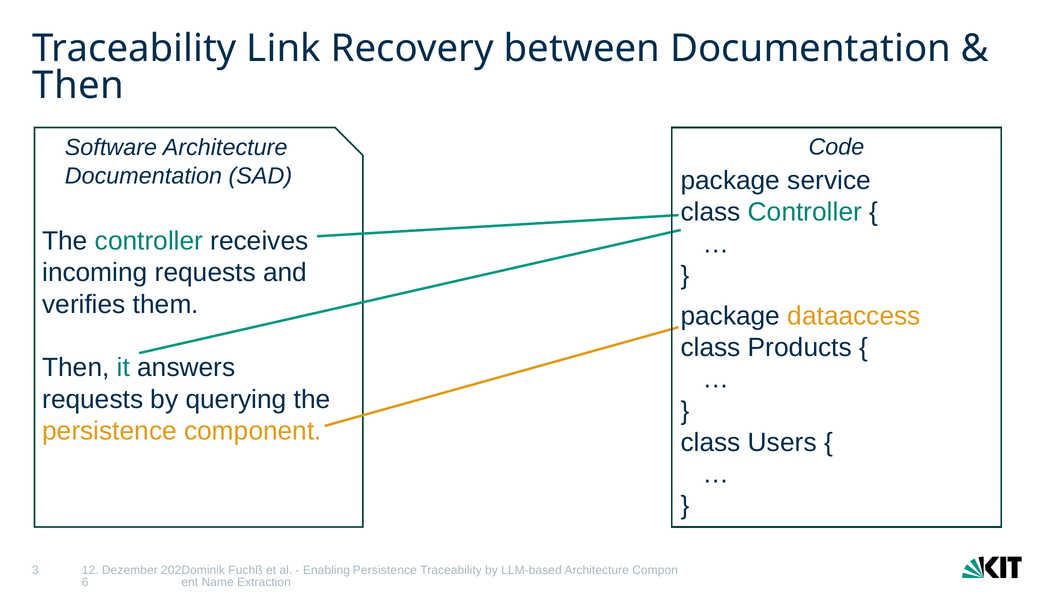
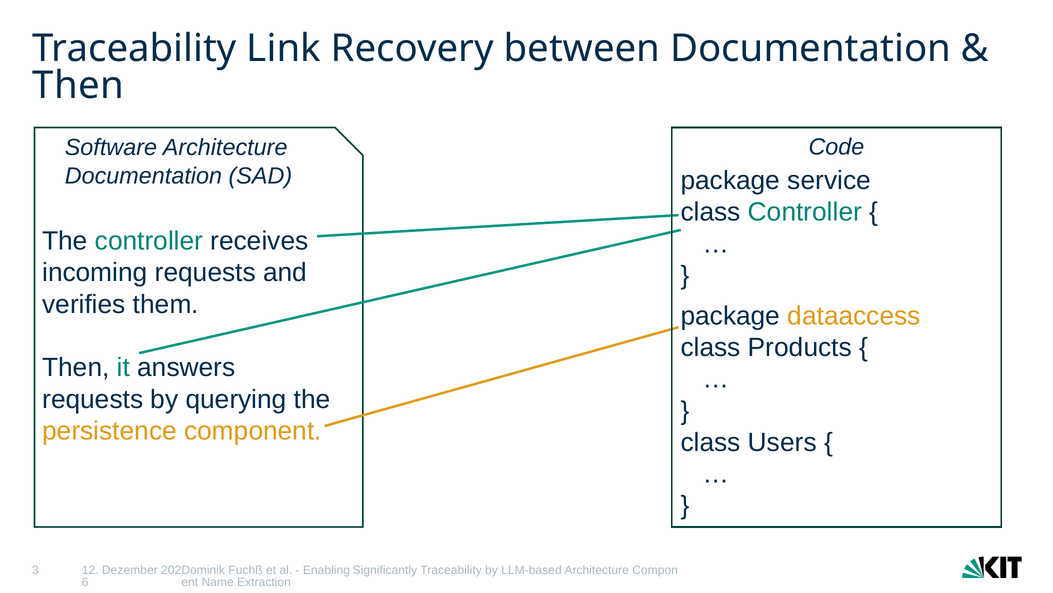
Enabling Persistence: Persistence -> Significantly
